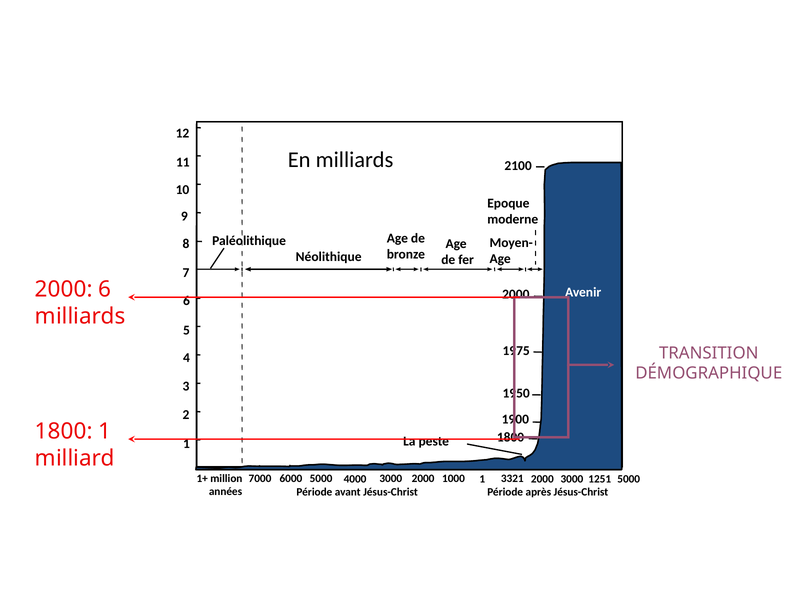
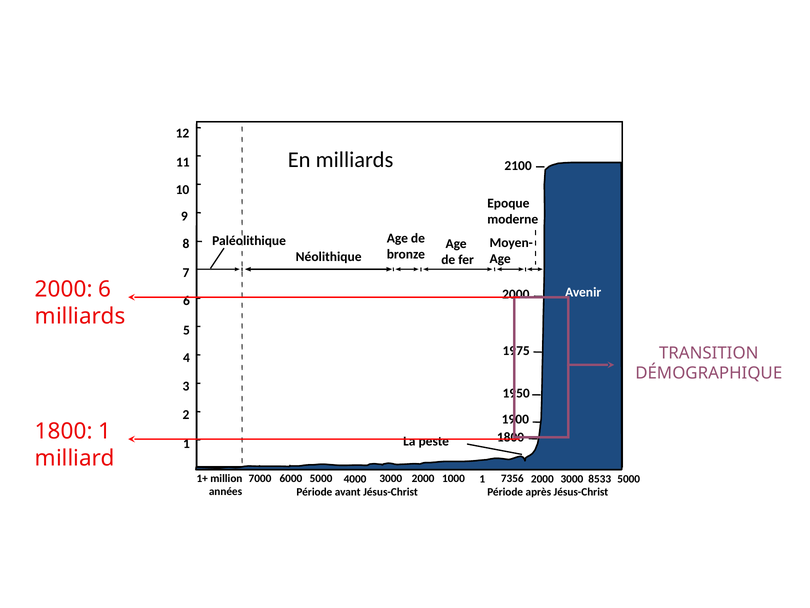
3321: 3321 -> 7356
1251: 1251 -> 8533
